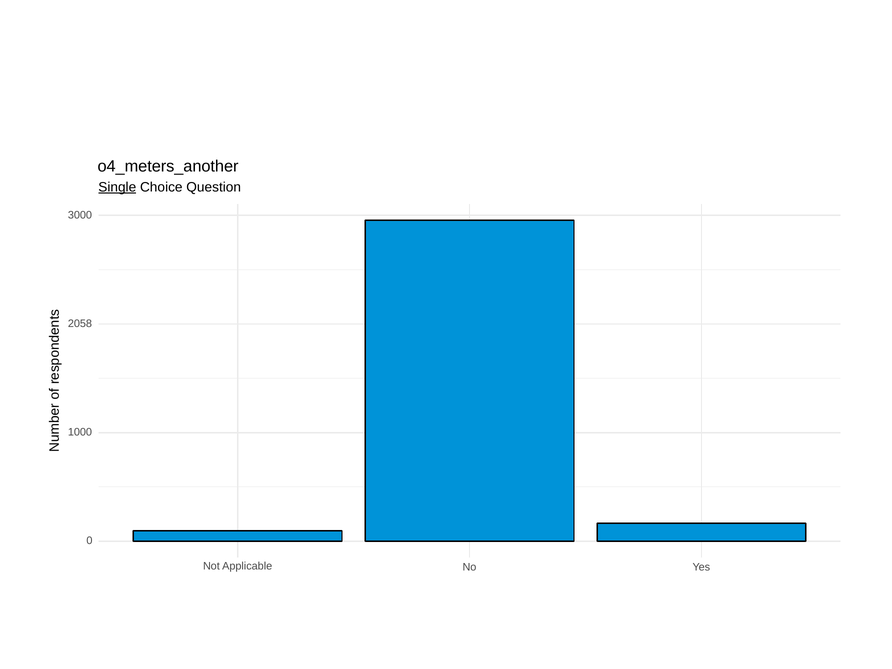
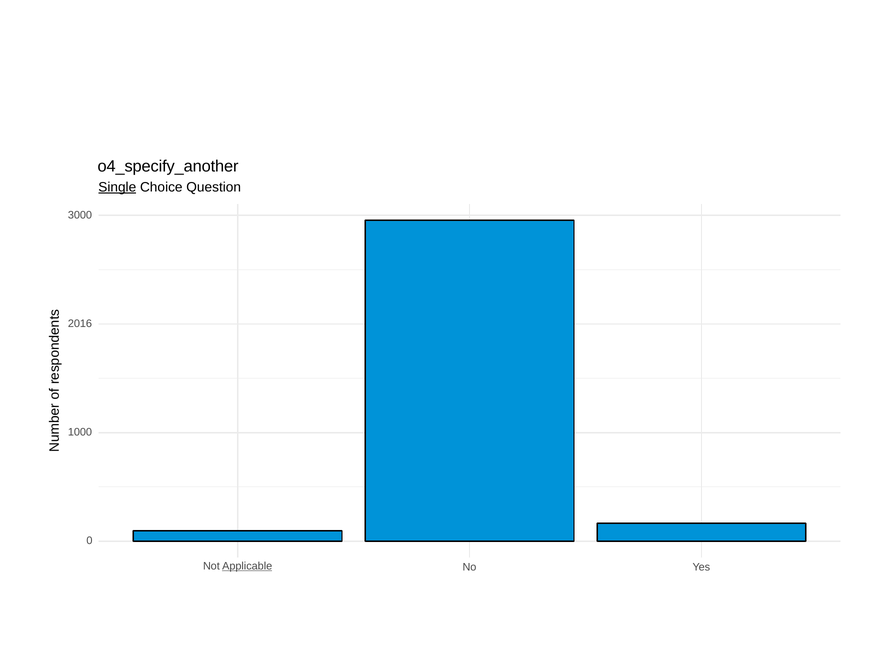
o4_meters_another: o4_meters_another -> o4_specify_another
2058: 2058 -> 2016
Applicable underline: none -> present
